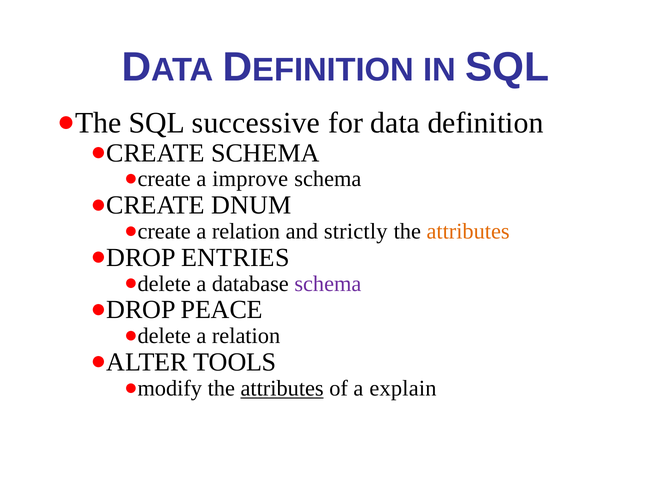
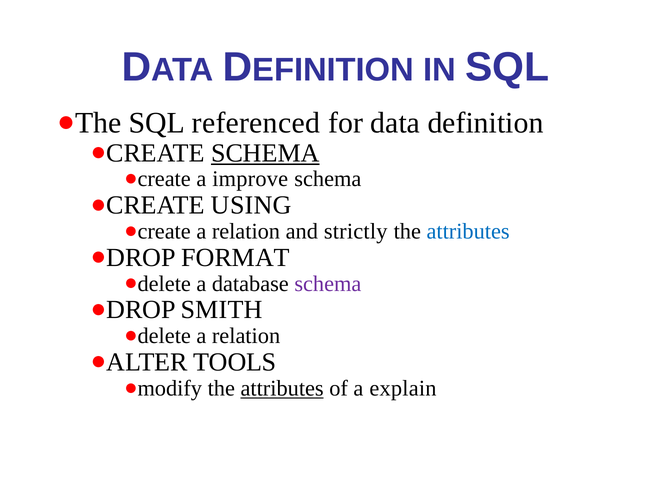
successive: successive -> referenced
SCHEMA at (265, 153) underline: none -> present
DNUM: DNUM -> USING
attributes at (468, 232) colour: orange -> blue
ENTRIES: ENTRIES -> FORMAT
PEACE: PEACE -> SMITH
